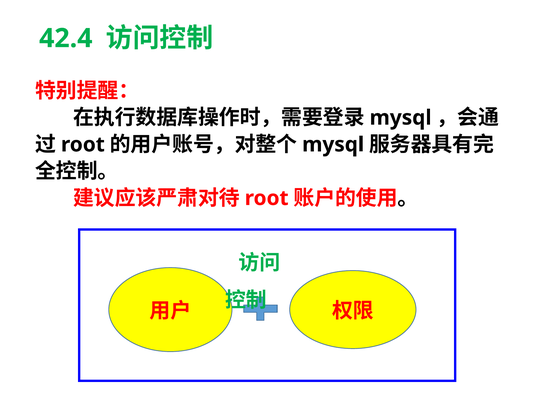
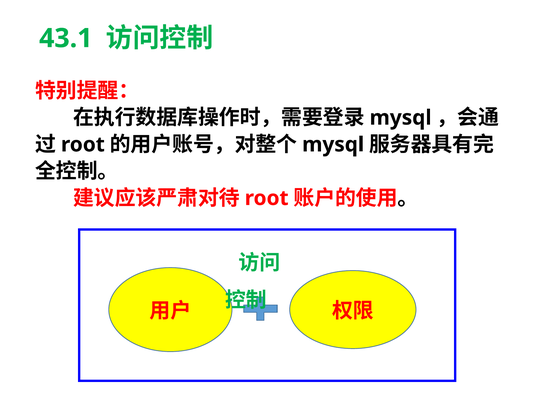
42.4: 42.4 -> 43.1
